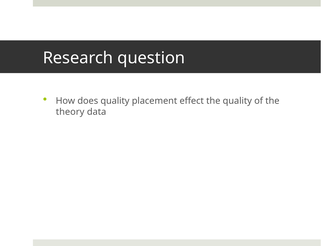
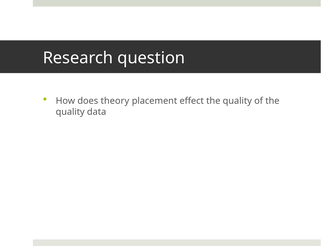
does quality: quality -> theory
theory at (70, 112): theory -> quality
